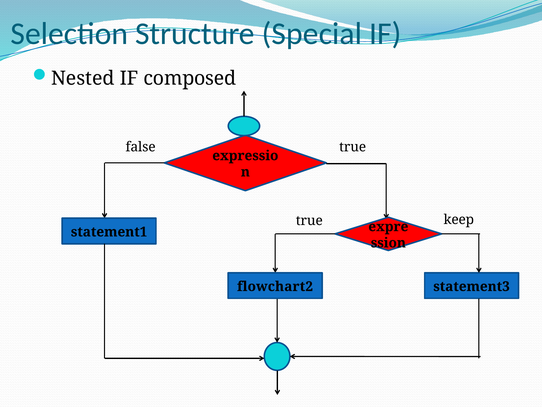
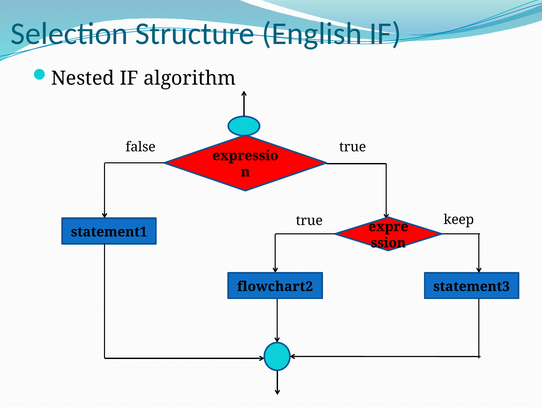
Special: Special -> English
composed: composed -> algorithm
